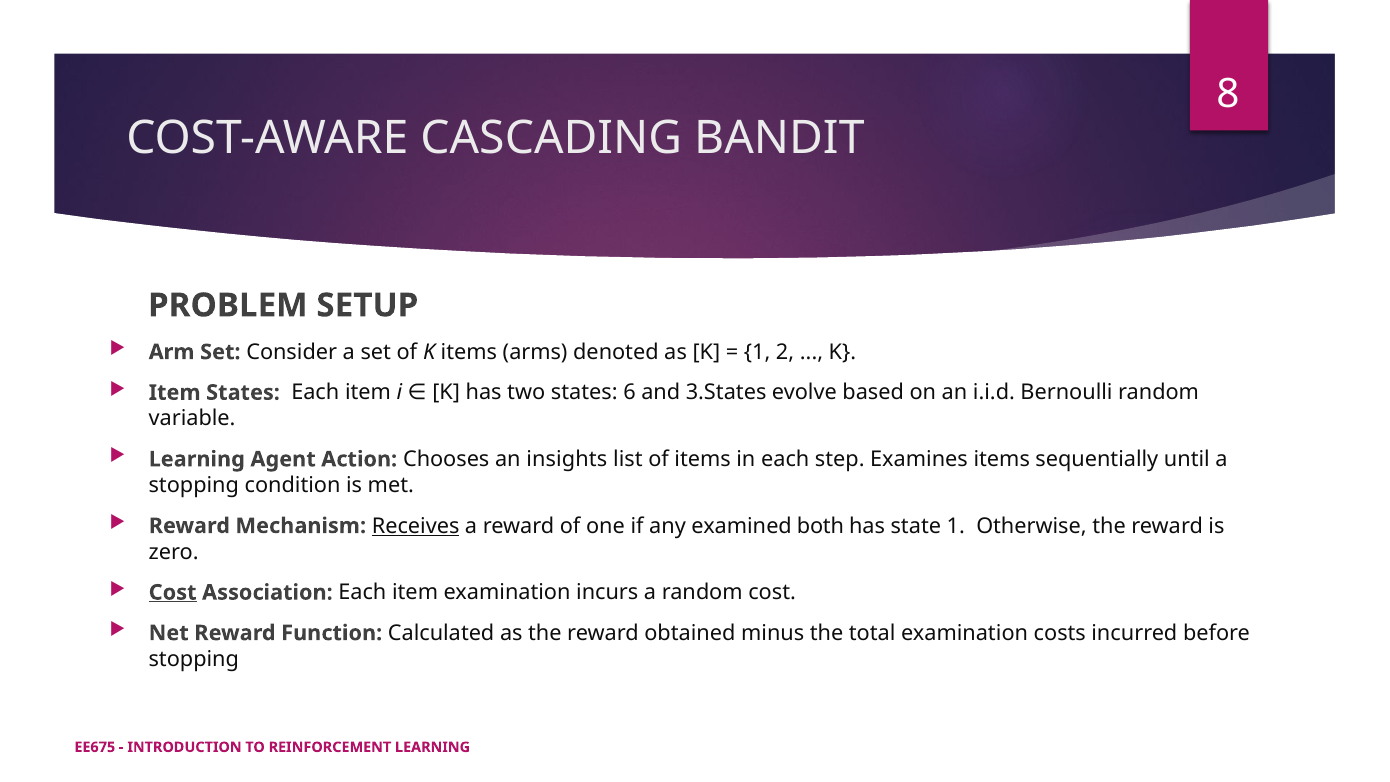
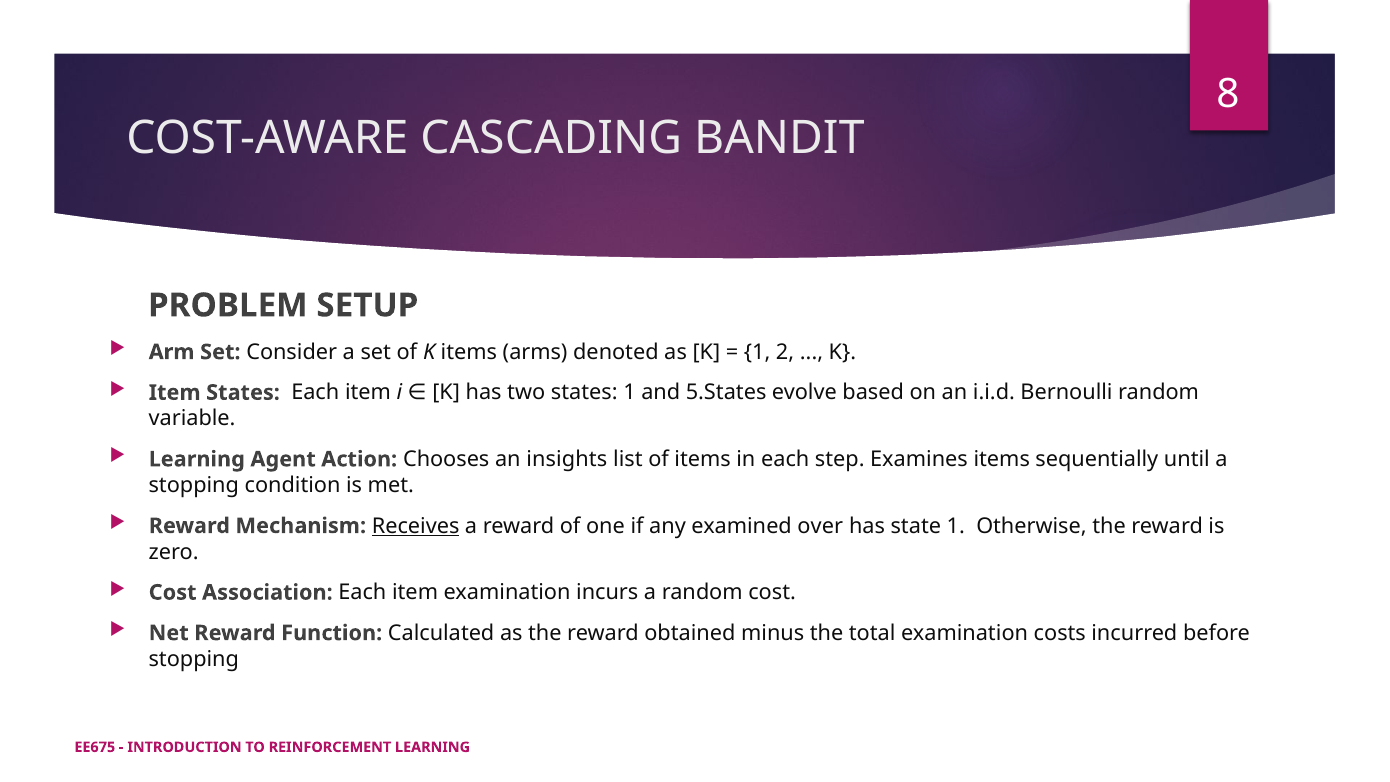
states 6: 6 -> 1
3.States: 3.States -> 5.States
both: both -> over
Cost at (173, 592) underline: present -> none
